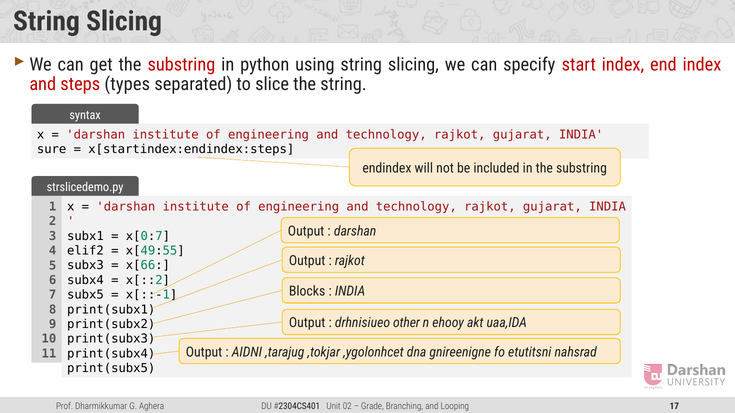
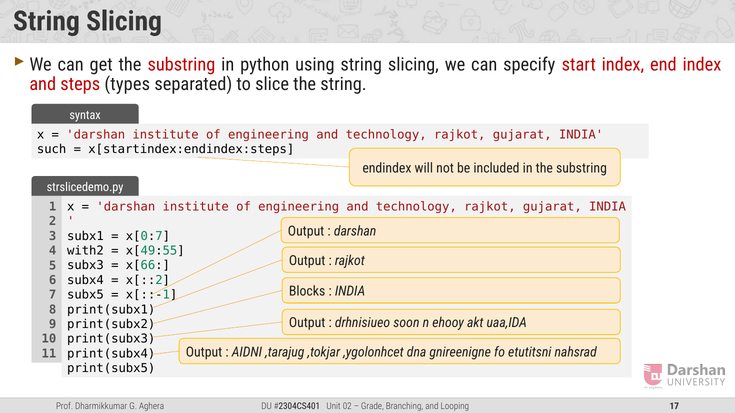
sure: sure -> such
elif2: elif2 -> with2
other: other -> soon
